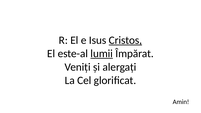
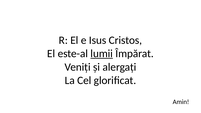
Cristos underline: present -> none
